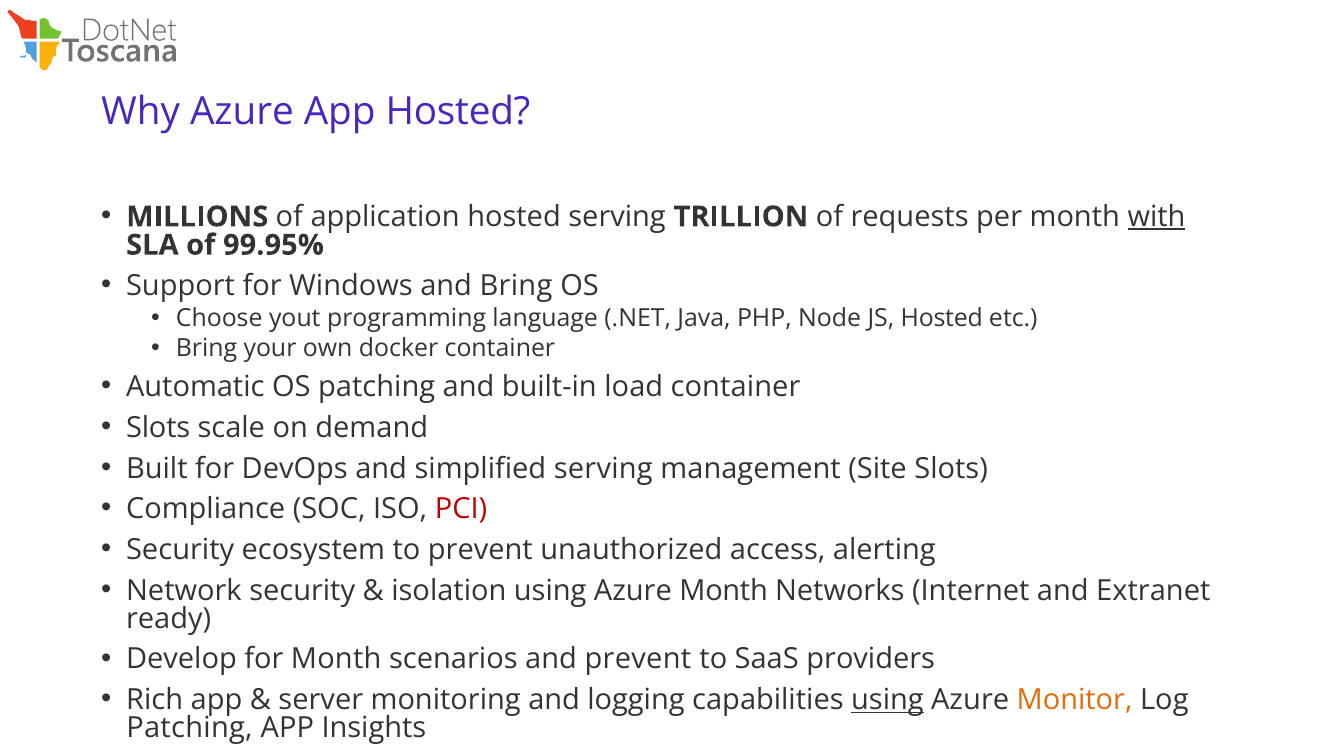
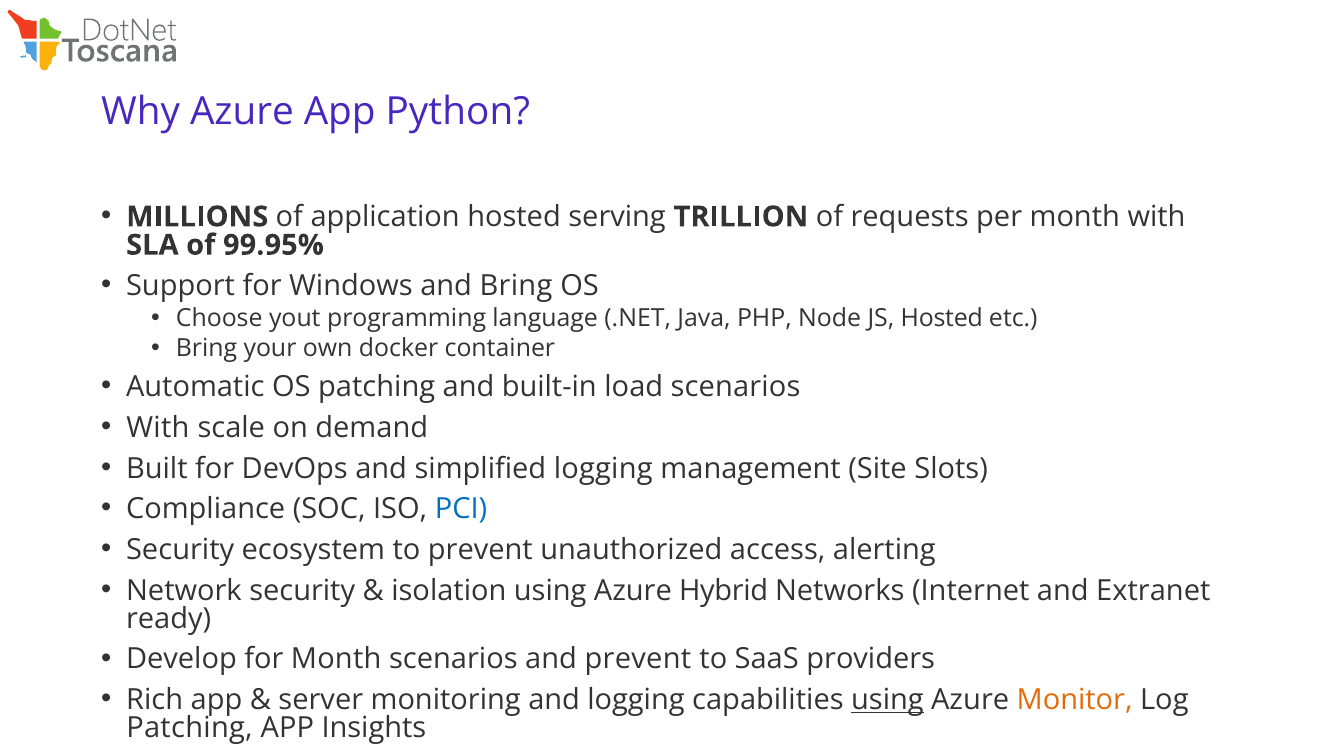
App Hosted: Hosted -> Python
with at (1157, 217) underline: present -> none
load container: container -> scenarios
Slots at (158, 428): Slots -> With
simplified serving: serving -> logging
PCI colour: red -> blue
Azure Month: Month -> Hybrid
